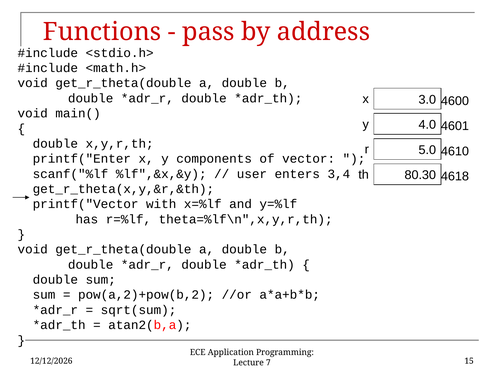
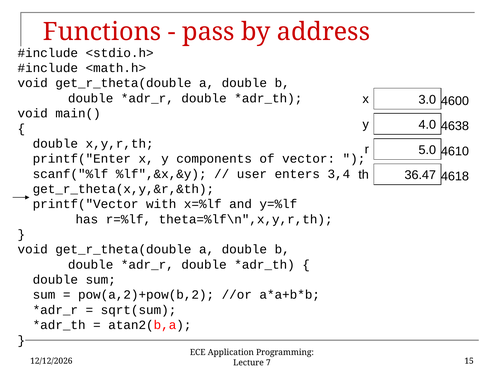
4601: 4601 -> 4638
80.30: 80.30 -> 36.47
